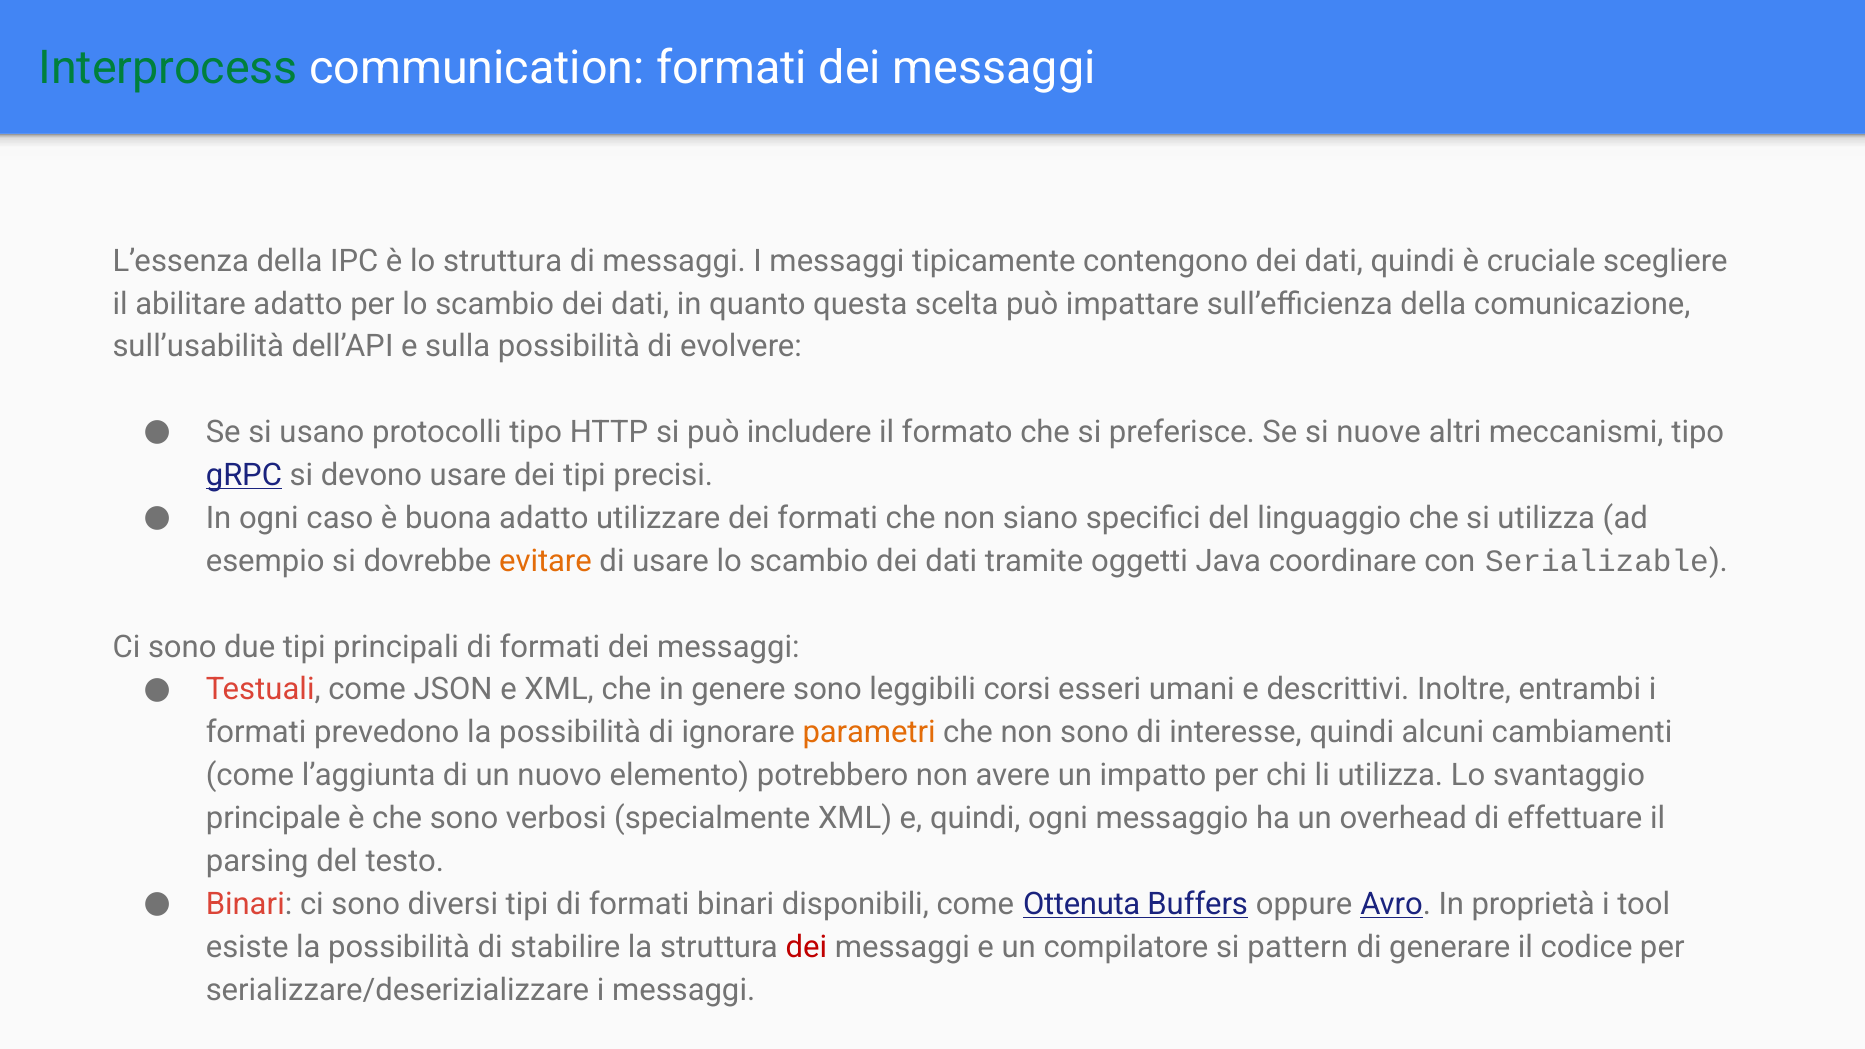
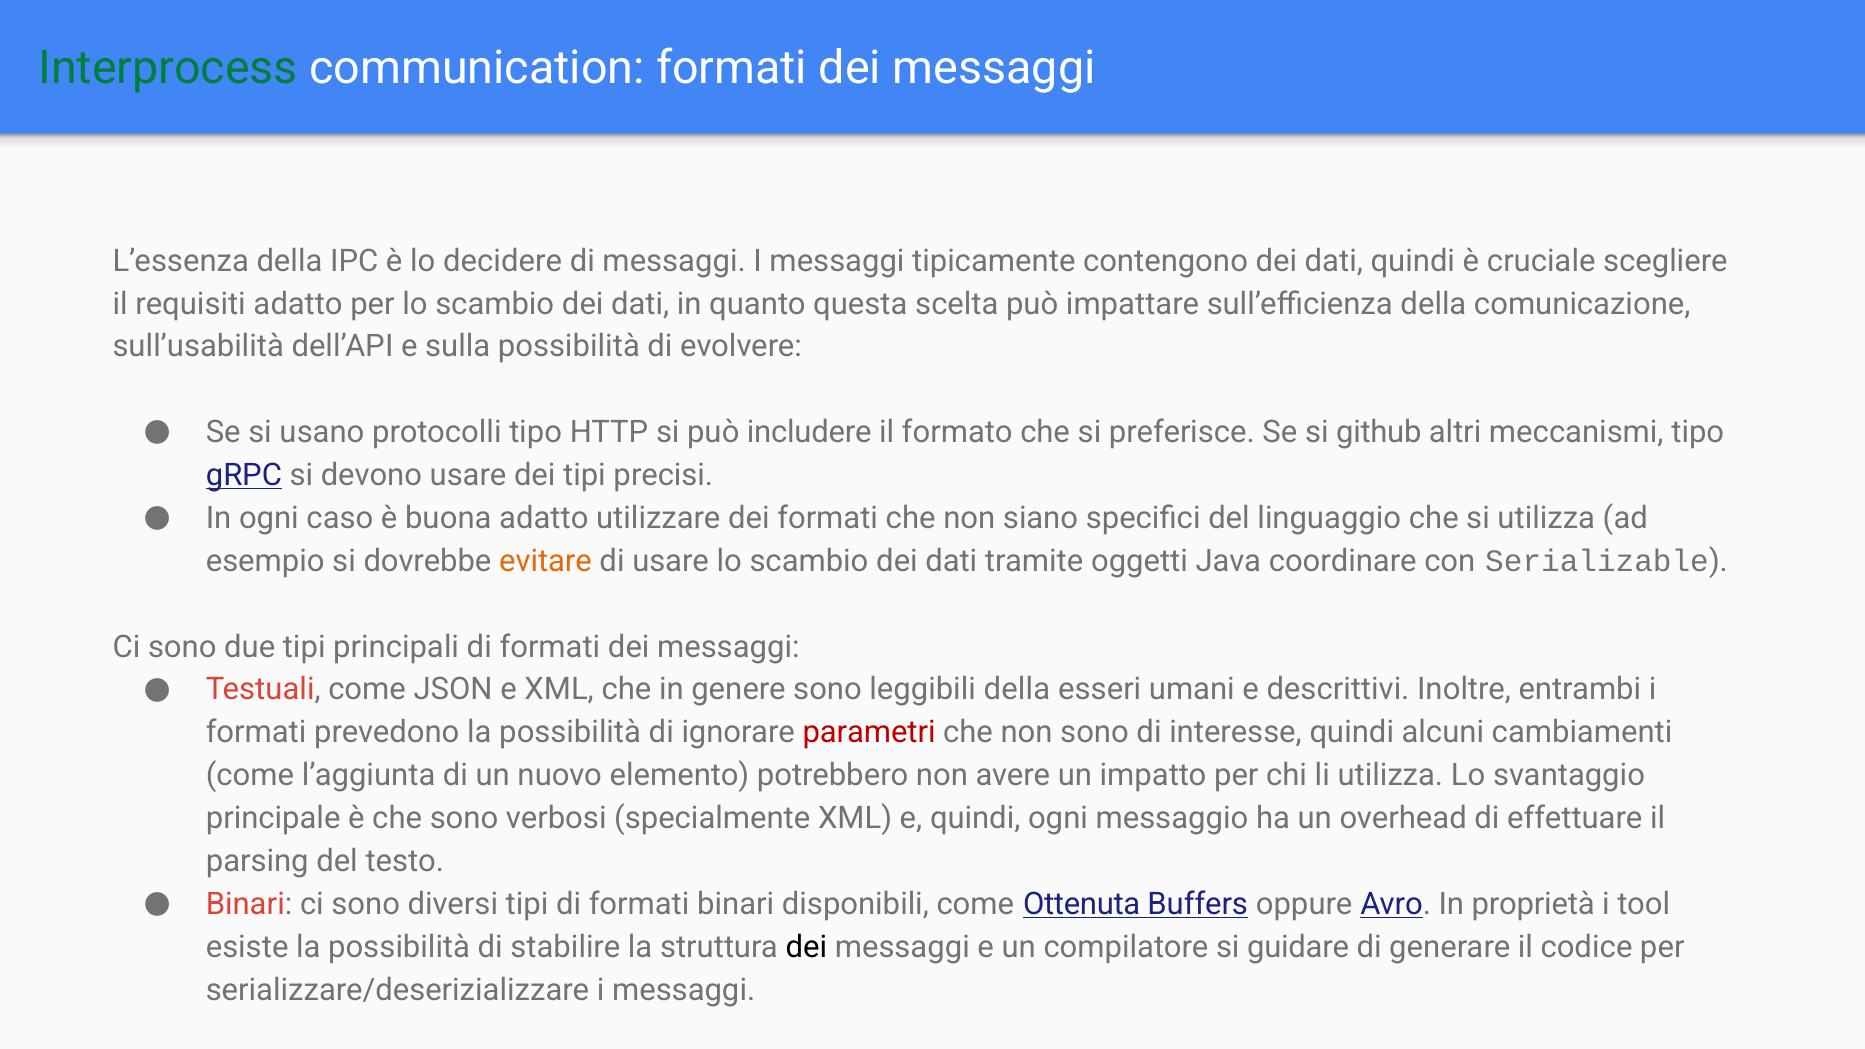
lo struttura: struttura -> decidere
abilitare: abilitare -> requisiti
nuove: nuove -> github
leggibili corsi: corsi -> della
parametri colour: orange -> red
dei at (806, 947) colour: red -> black
pattern: pattern -> guidare
